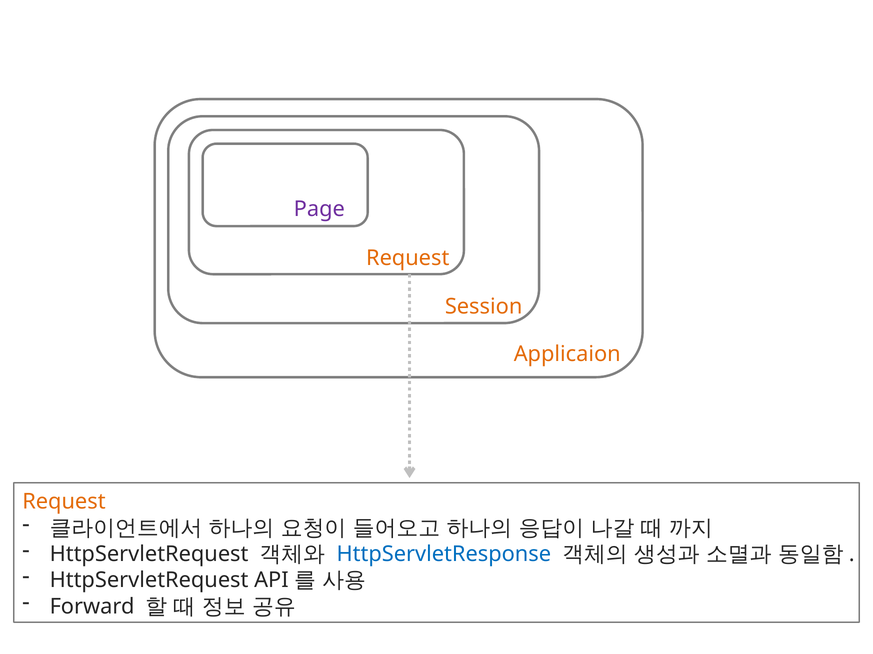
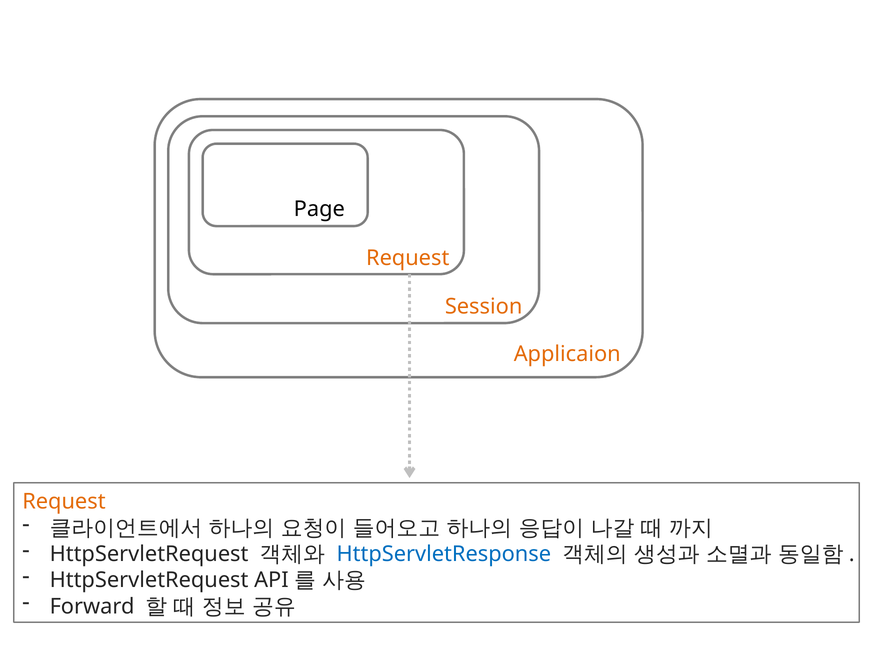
Page colour: purple -> black
